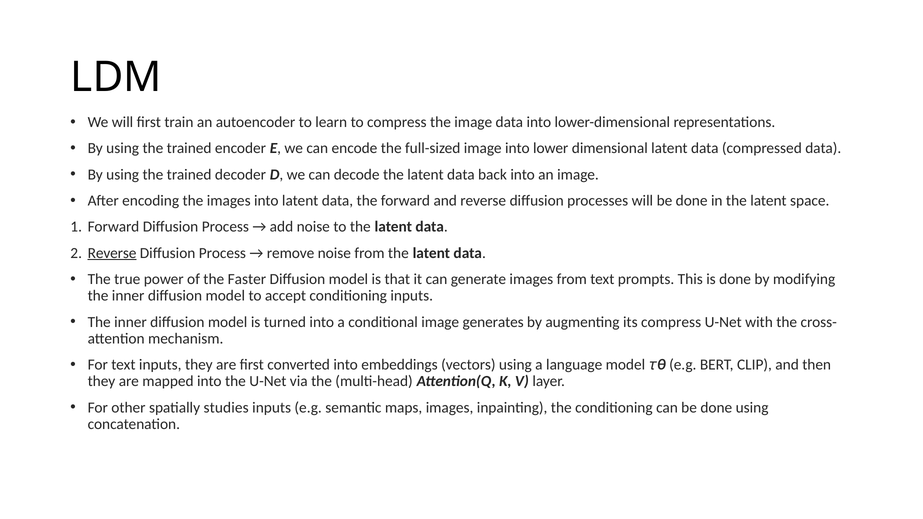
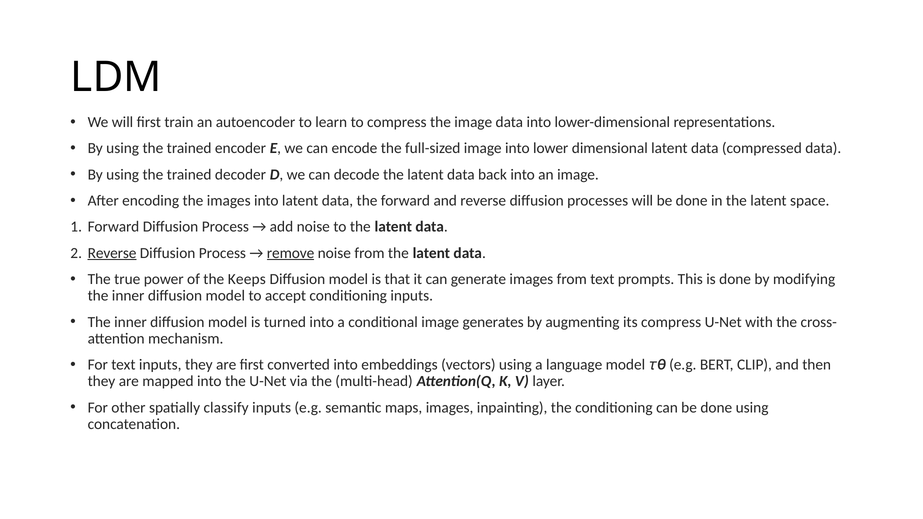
remove underline: none -> present
Faster: Faster -> Keeps
studies: studies -> classify
